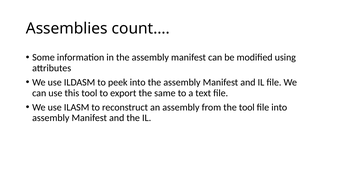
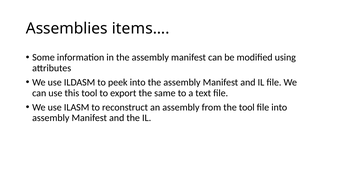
count…: count… -> items…
